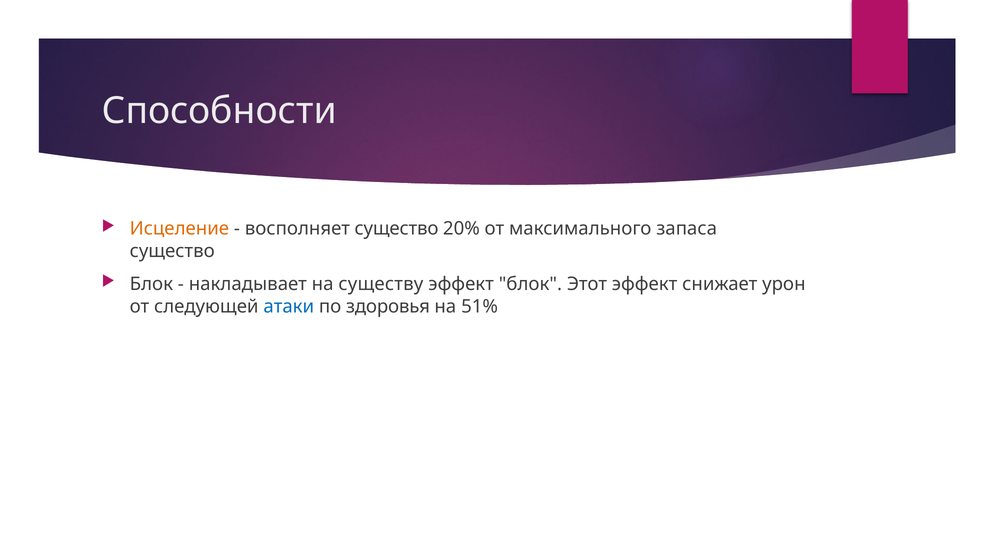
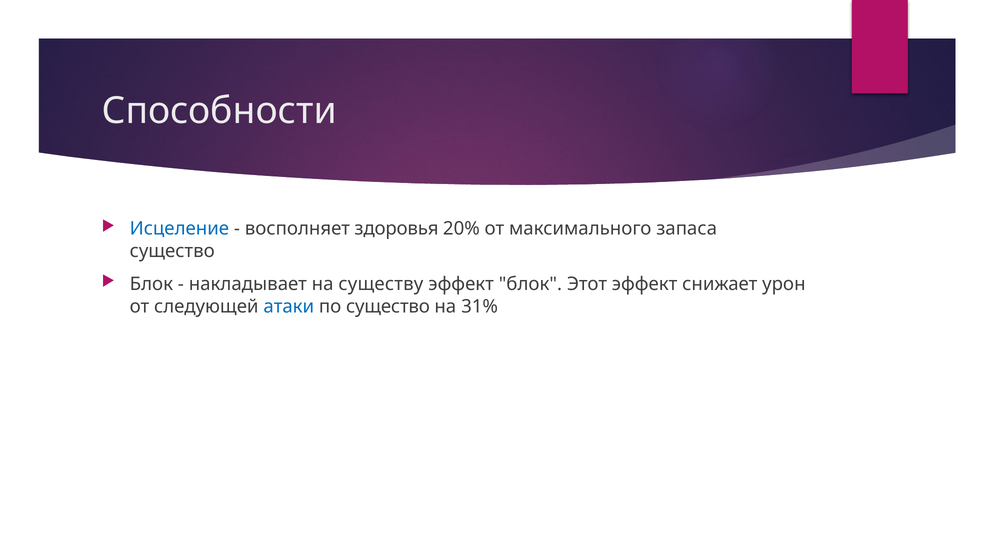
Исцеление colour: orange -> blue
восполняет существо: существо -> здоровья
по здоровья: здоровья -> существо
51%: 51% -> 31%
